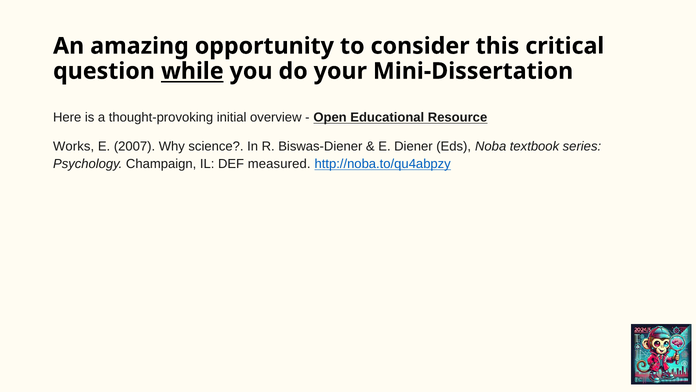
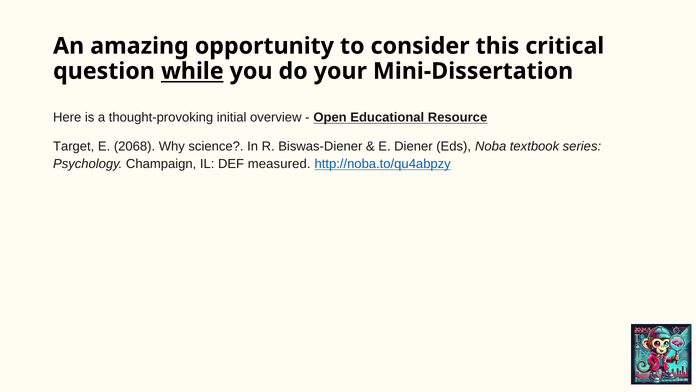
Works: Works -> Target
2007: 2007 -> 2068
